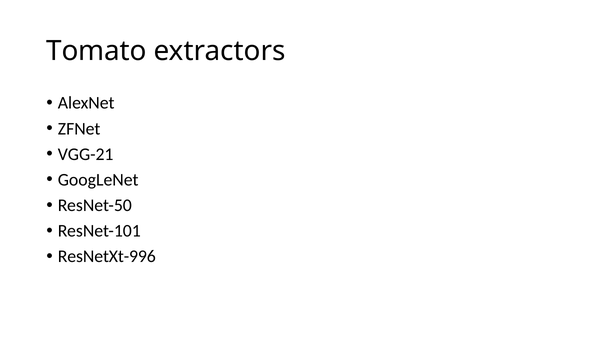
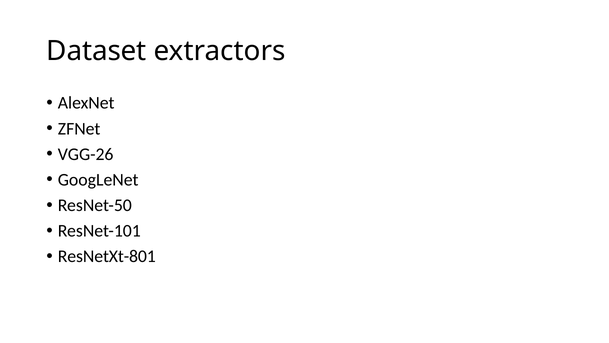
Tomato: Tomato -> Dataset
VGG-21: VGG-21 -> VGG-26
ResNetXt-996: ResNetXt-996 -> ResNetXt-801
